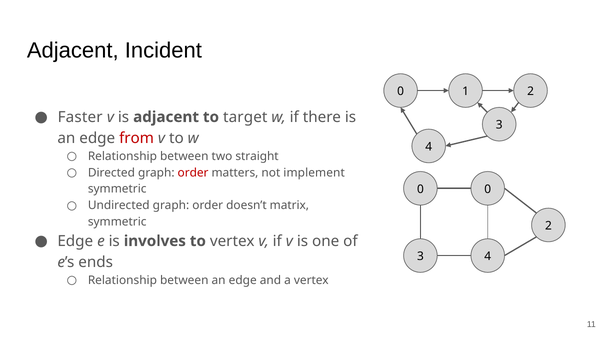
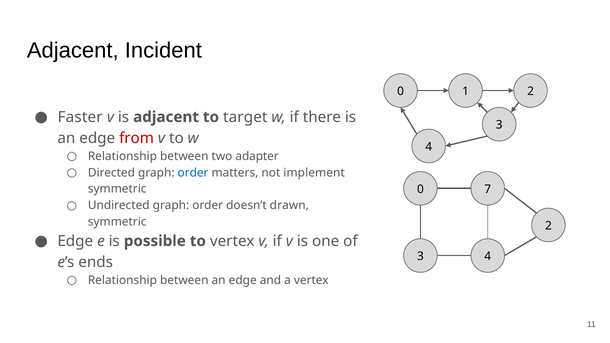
straight: straight -> adapter
order at (193, 173) colour: red -> blue
0 0: 0 -> 7
matrix: matrix -> drawn
involves: involves -> possible
